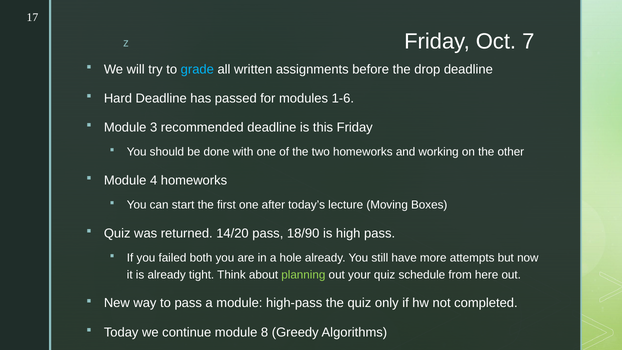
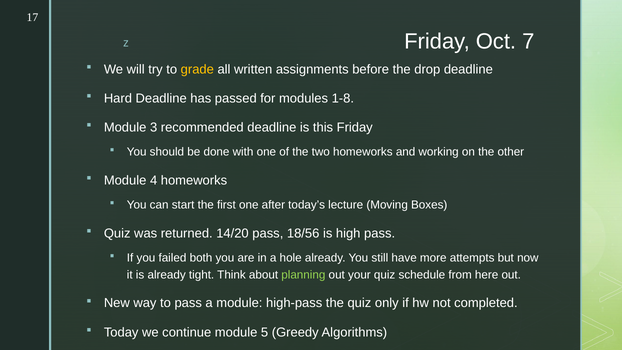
grade colour: light blue -> yellow
1-6: 1-6 -> 1-8
18/90: 18/90 -> 18/56
8: 8 -> 5
